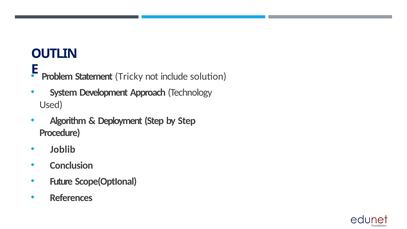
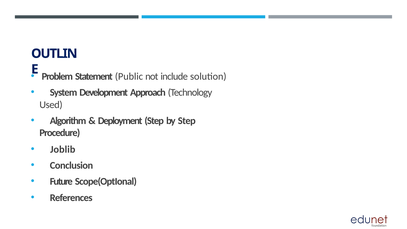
Tricky: Tricky -> Public
